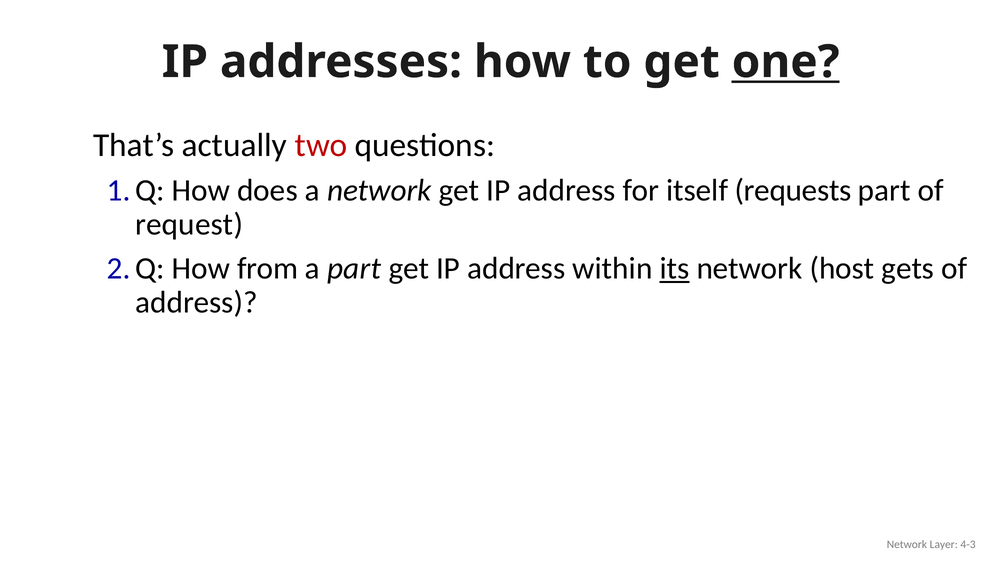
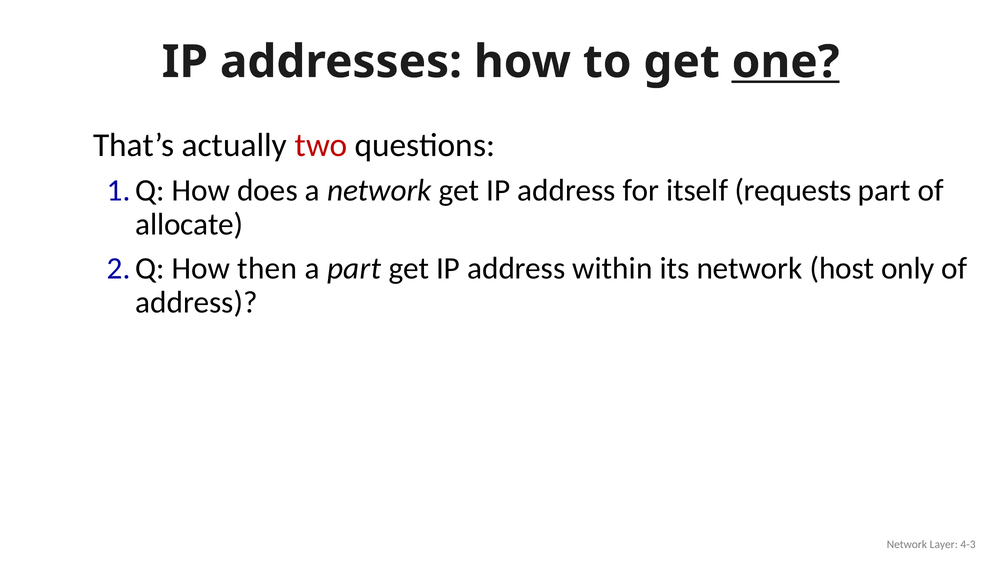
request: request -> allocate
from: from -> then
its underline: present -> none
gets: gets -> only
